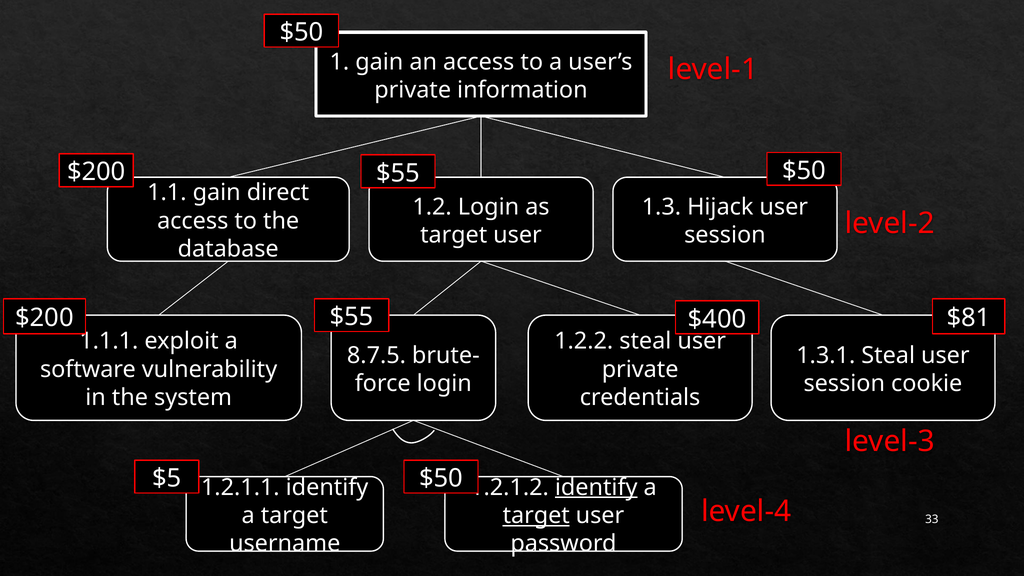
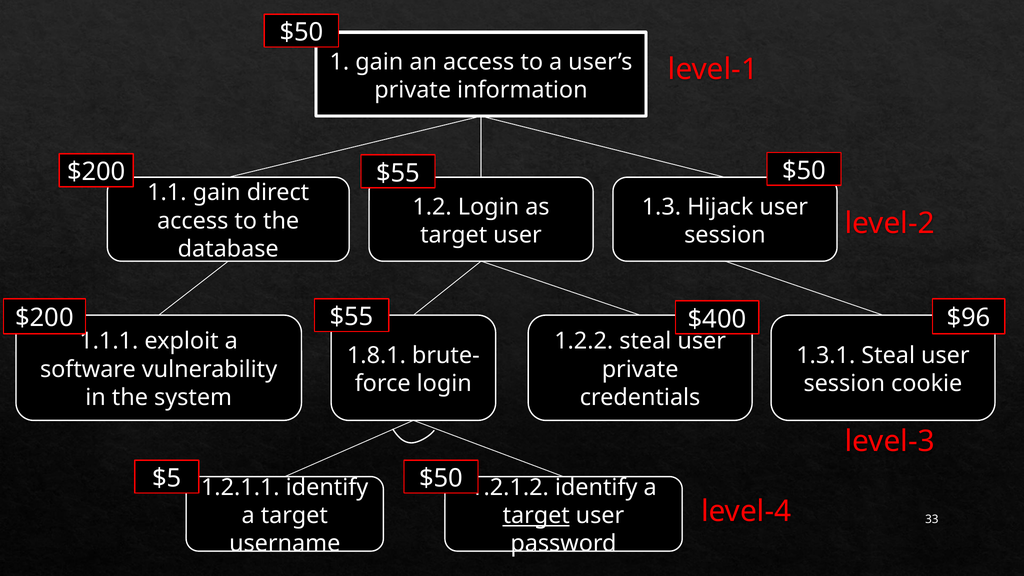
$81: $81 -> $96
8.7.5: 8.7.5 -> 1.8.1
identify at (596, 487) underline: present -> none
